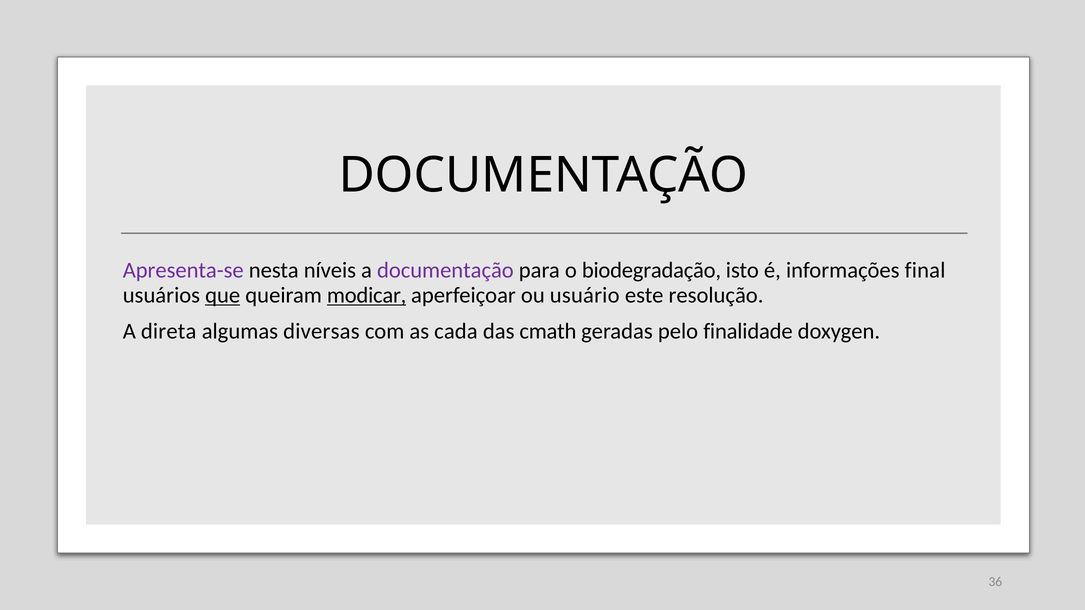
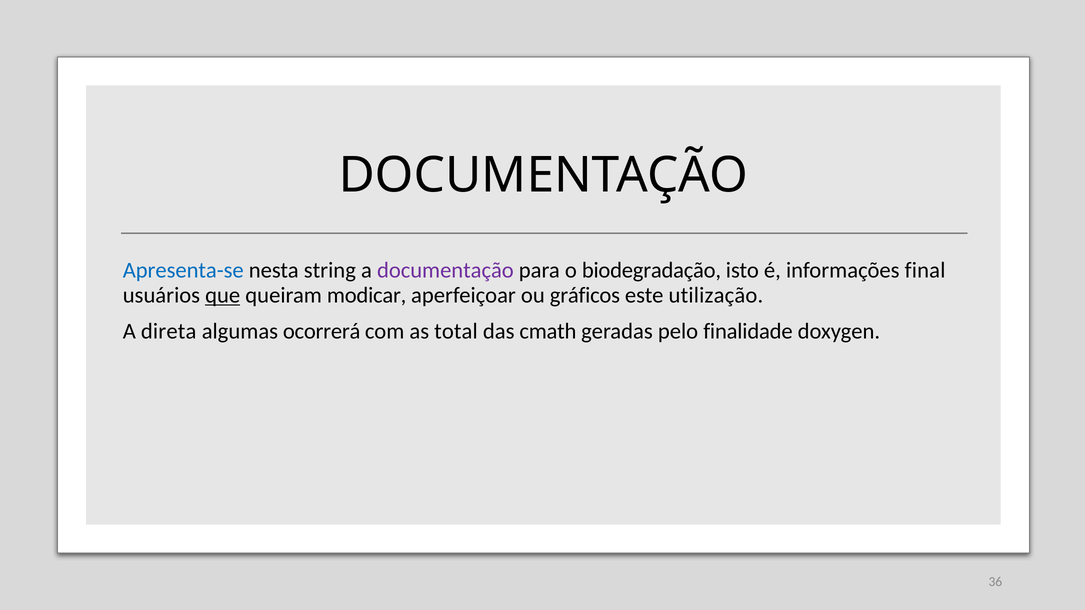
Apresenta-se colour: purple -> blue
níveis: níveis -> string
modicar underline: present -> none
usuário: usuário -> gráficos
resolução: resolução -> utilização
diversas: diversas -> ocorrerá
cada: cada -> total
